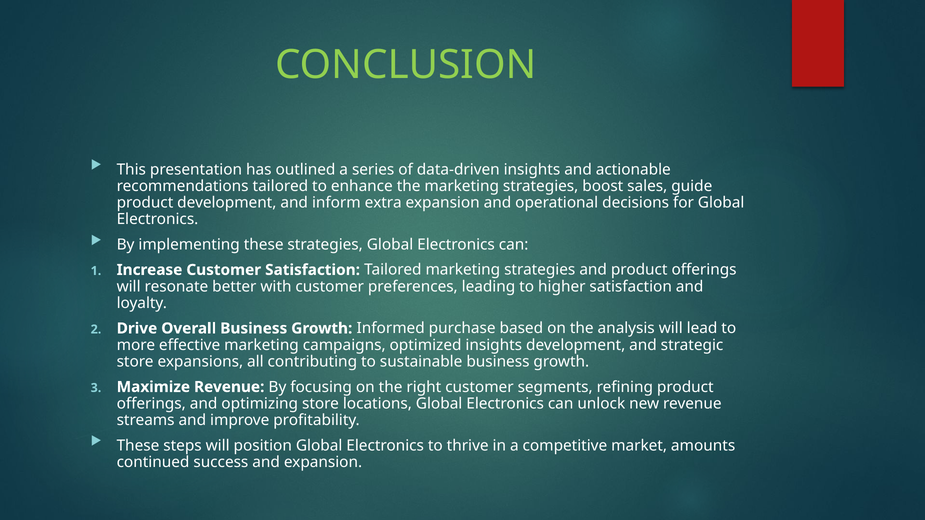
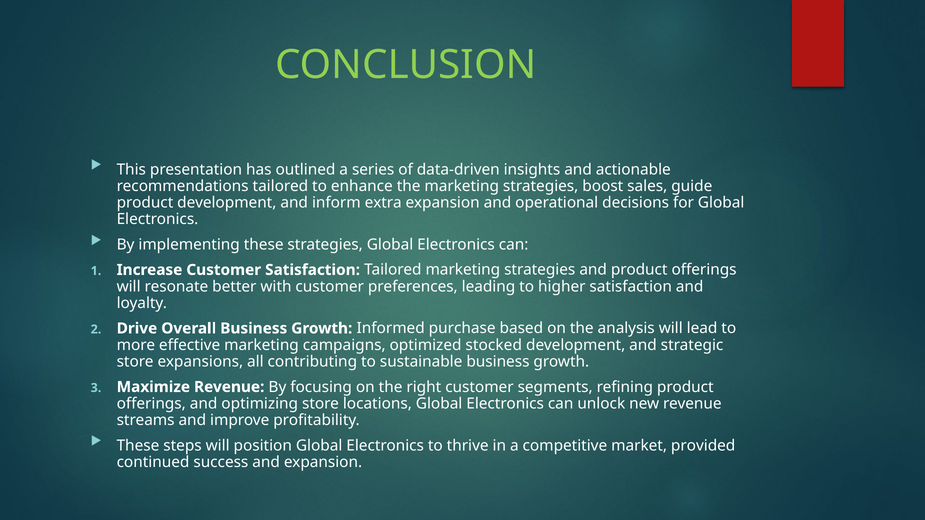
optimized insights: insights -> stocked
amounts: amounts -> provided
